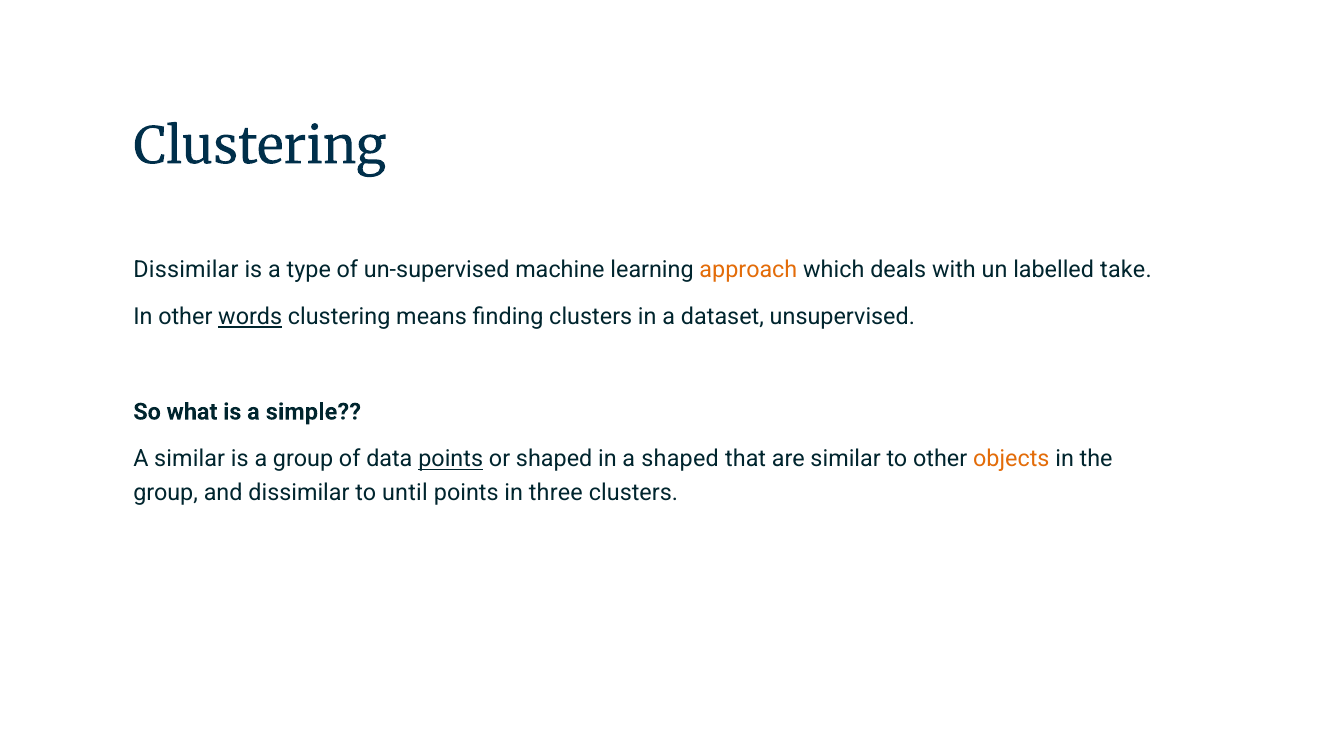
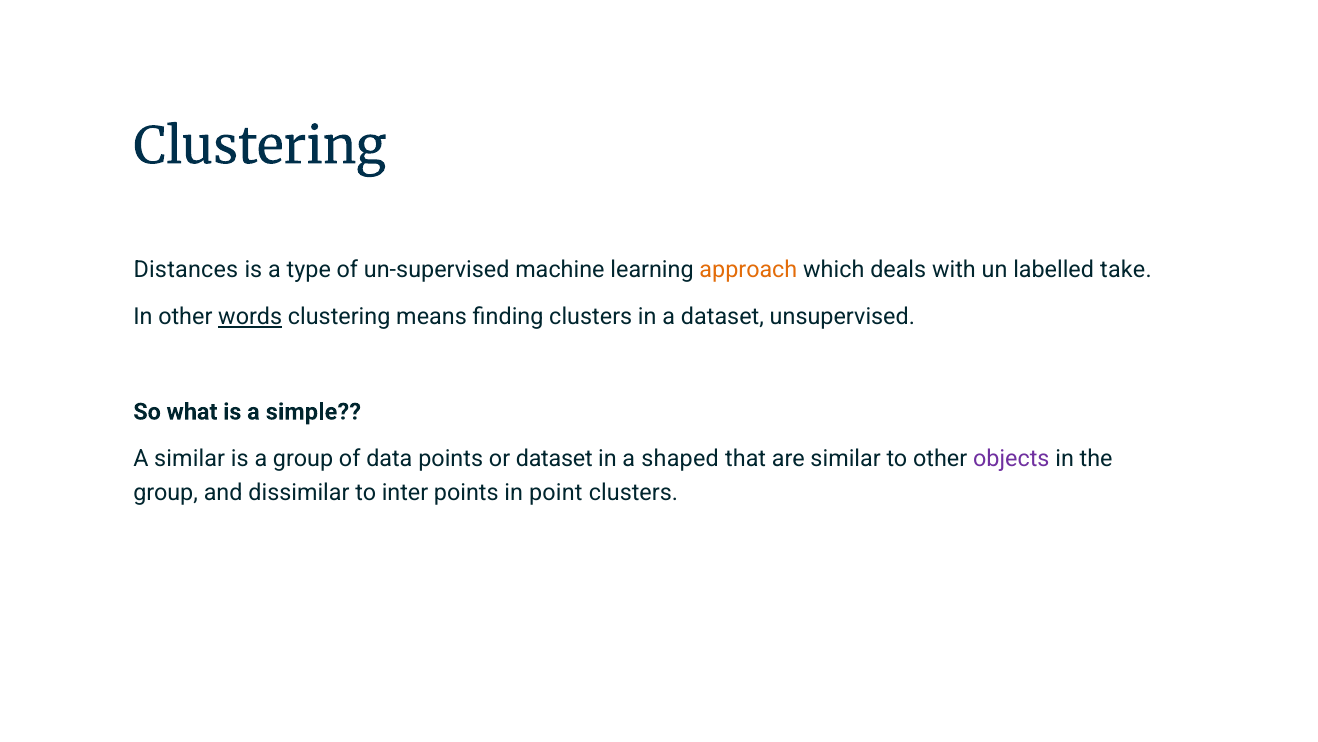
Dissimilar at (186, 269): Dissimilar -> Distances
points at (451, 459) underline: present -> none
or shaped: shaped -> dataset
objects colour: orange -> purple
until: until -> inter
three: three -> point
